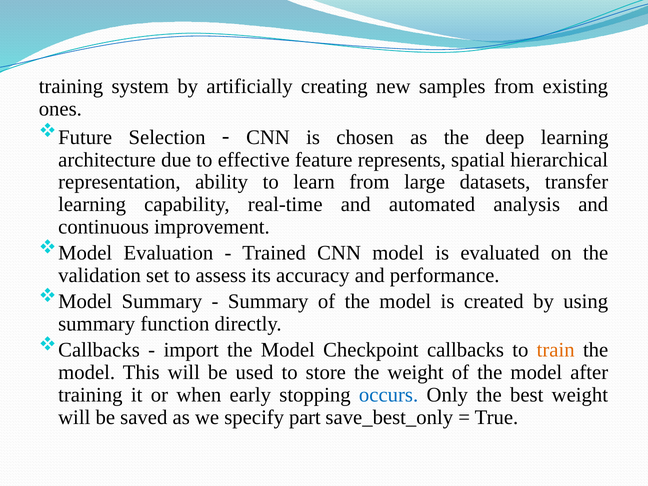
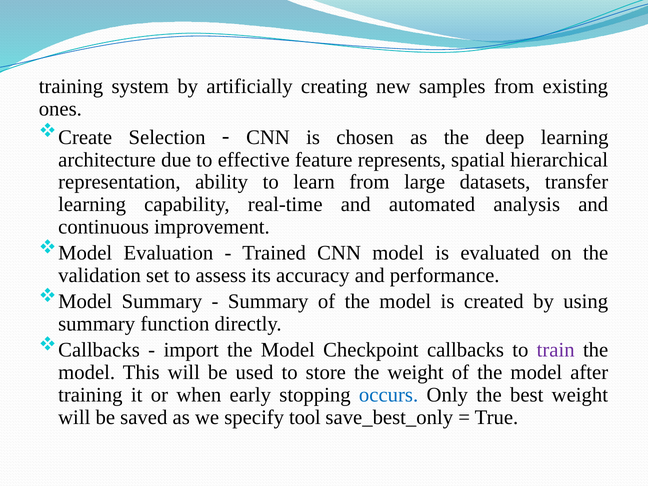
Future: Future -> Create
train colour: orange -> purple
part: part -> tool
